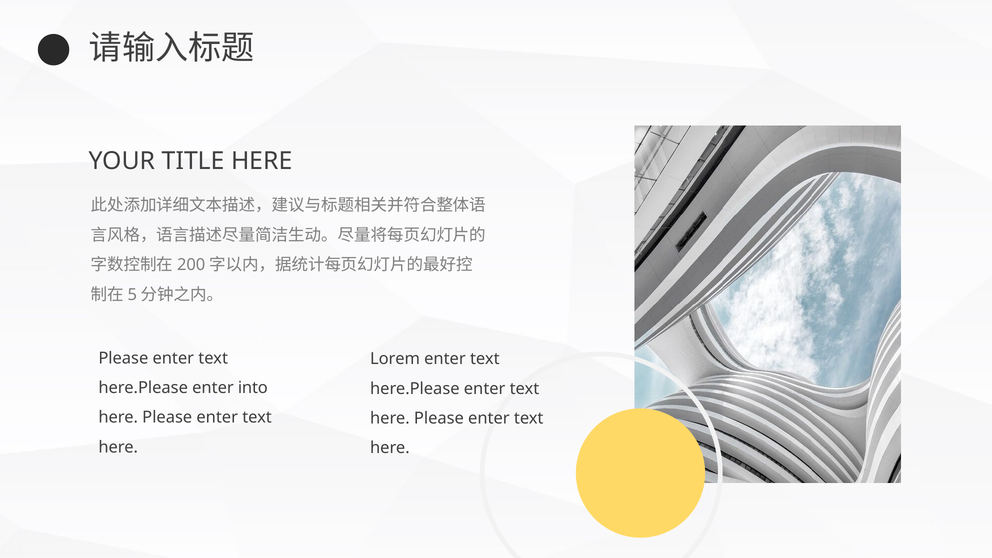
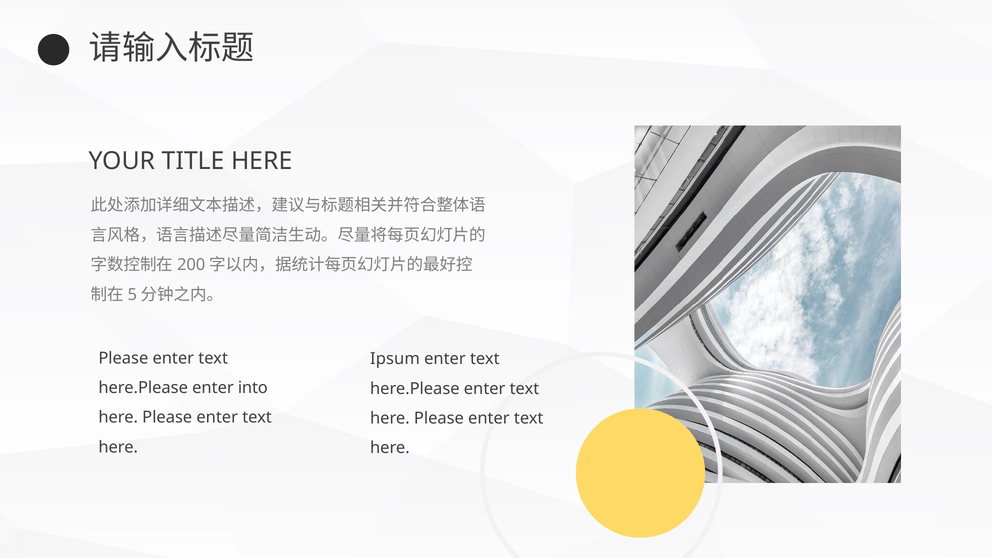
Lorem: Lorem -> Ipsum
